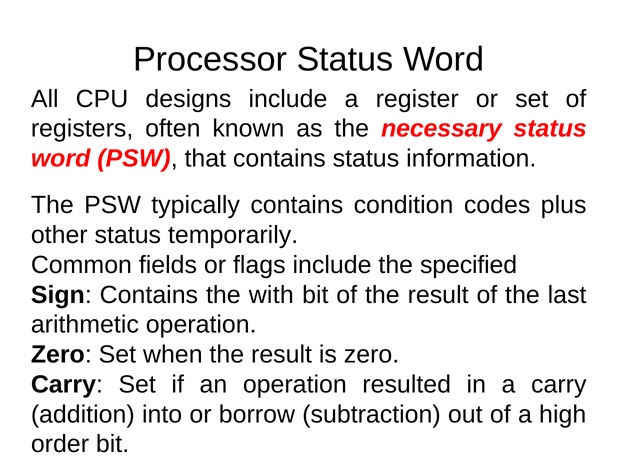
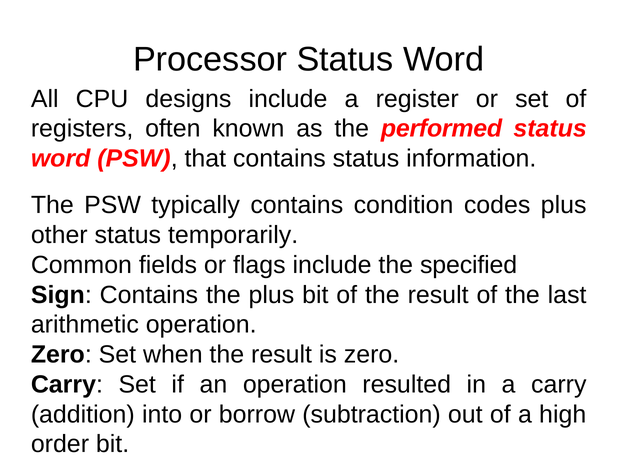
necessary: necessary -> performed
the with: with -> plus
